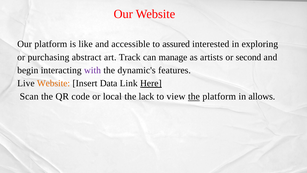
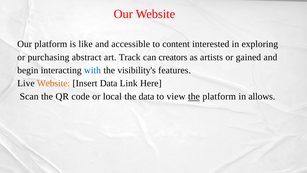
assured: assured -> content
manage: manage -> creators
second: second -> gained
with colour: purple -> blue
dynamic's: dynamic's -> visibility's
Here underline: present -> none
the lack: lack -> data
